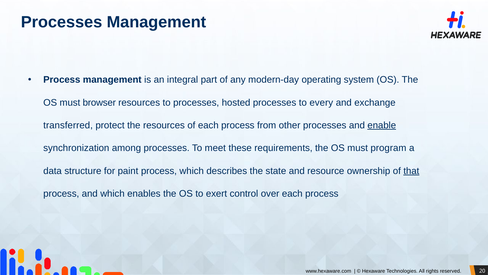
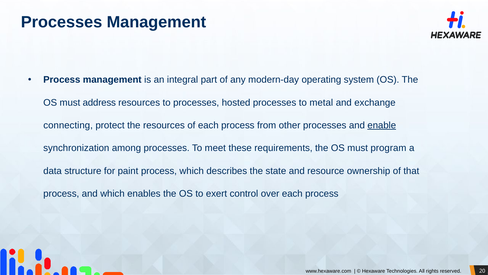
browser: browser -> address
every: every -> metal
transferred: transferred -> connecting
that underline: present -> none
